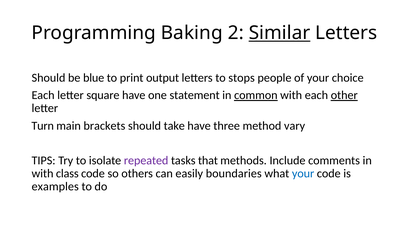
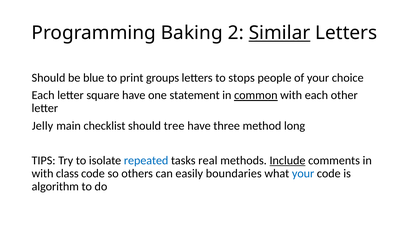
output: output -> groups
other underline: present -> none
Turn: Turn -> Jelly
brackets: brackets -> checklist
take: take -> tree
vary: vary -> long
repeated colour: purple -> blue
that: that -> real
Include underline: none -> present
examples: examples -> algorithm
